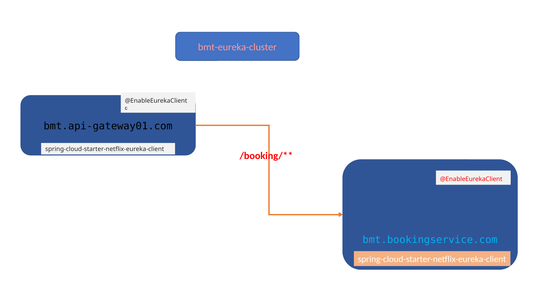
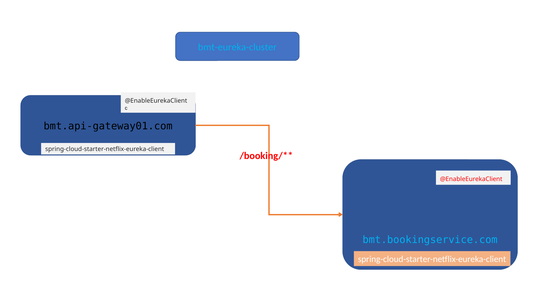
bmt-eureka-cluster colour: pink -> light blue
